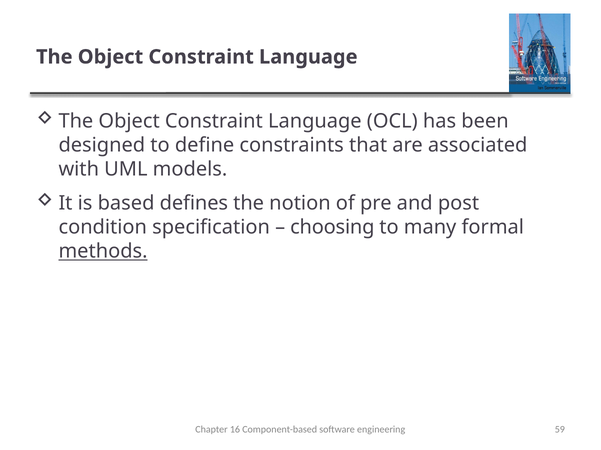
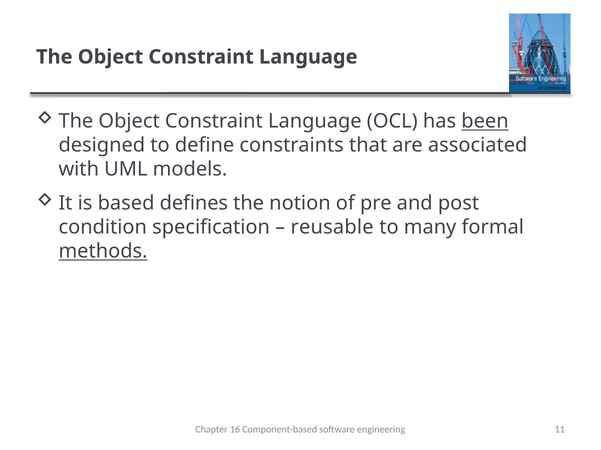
been underline: none -> present
choosing: choosing -> reusable
59: 59 -> 11
